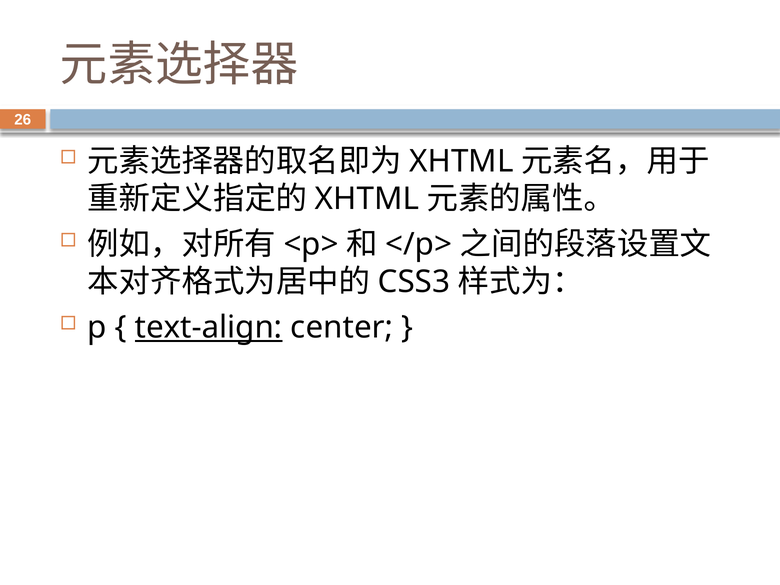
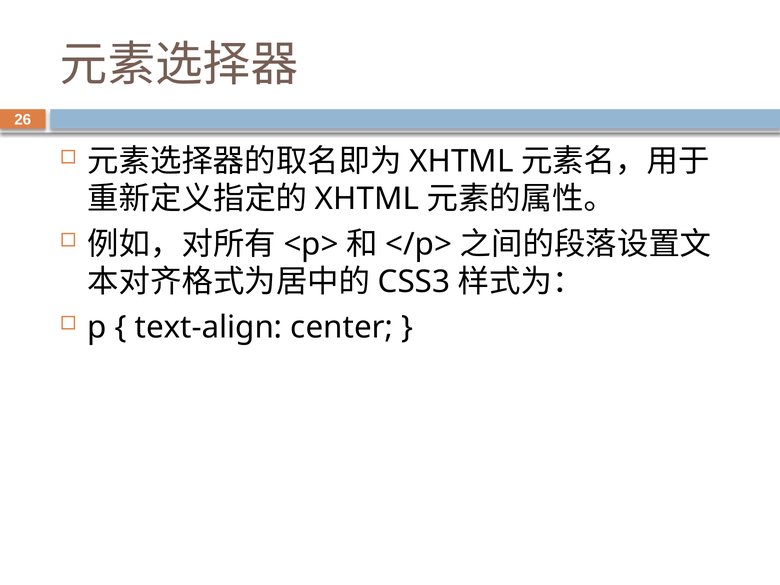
text-align underline: present -> none
